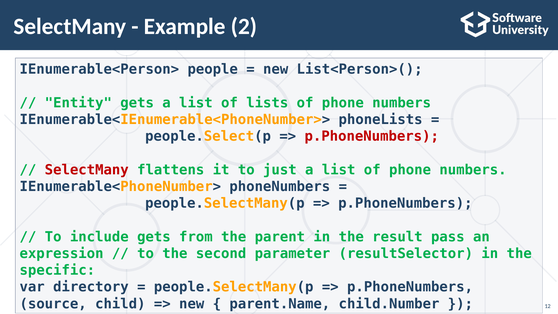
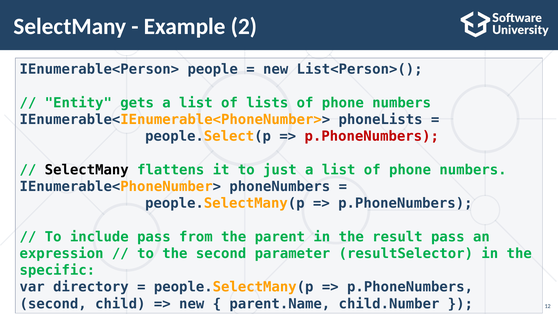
SelectMany at (87, 170) colour: red -> black
include gets: gets -> pass
source at (53, 304): source -> second
